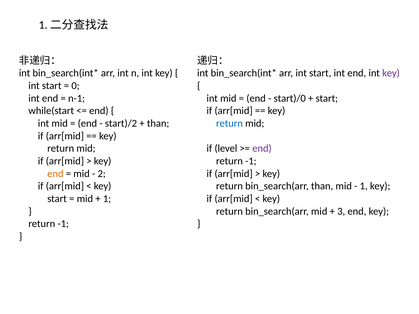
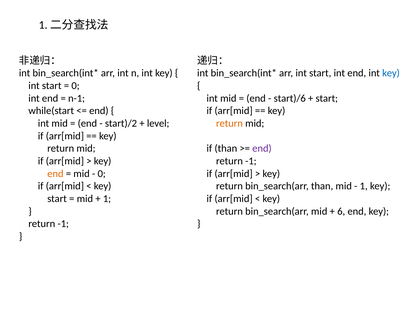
key at (391, 73) colour: purple -> blue
start)/0: start)/0 -> start)/6
than at (158, 123): than -> level
return at (229, 123) colour: blue -> orange
if level: level -> than
2 at (102, 174): 2 -> 0
3: 3 -> 6
